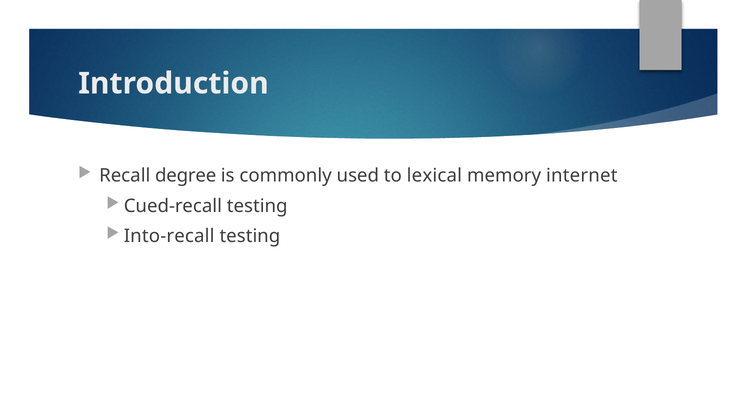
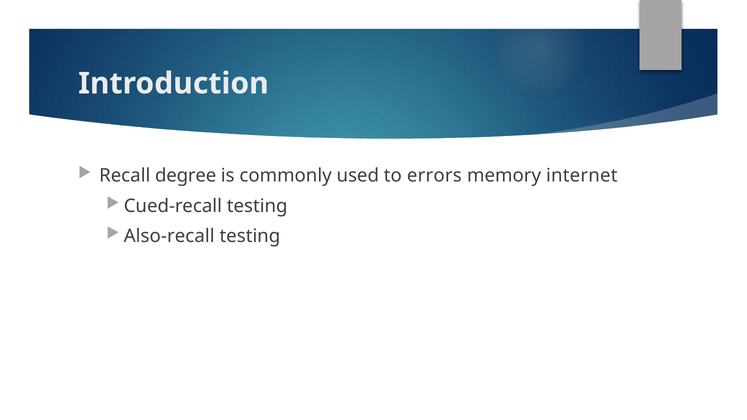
lexical: lexical -> errors
Into-recall: Into-recall -> Also-recall
